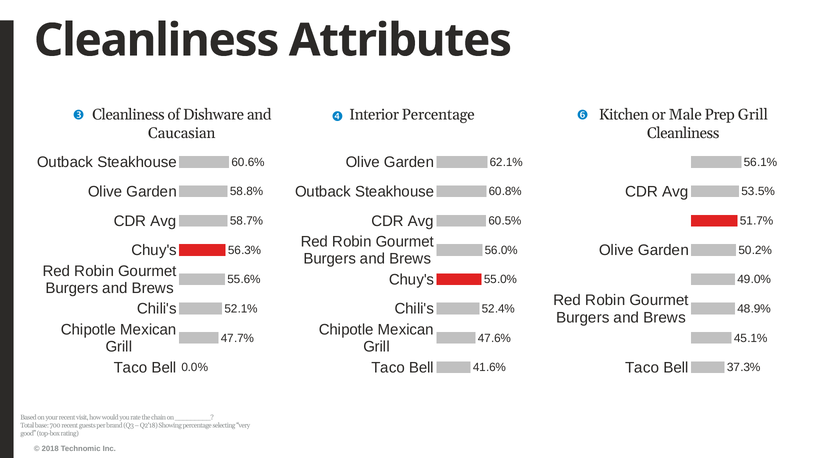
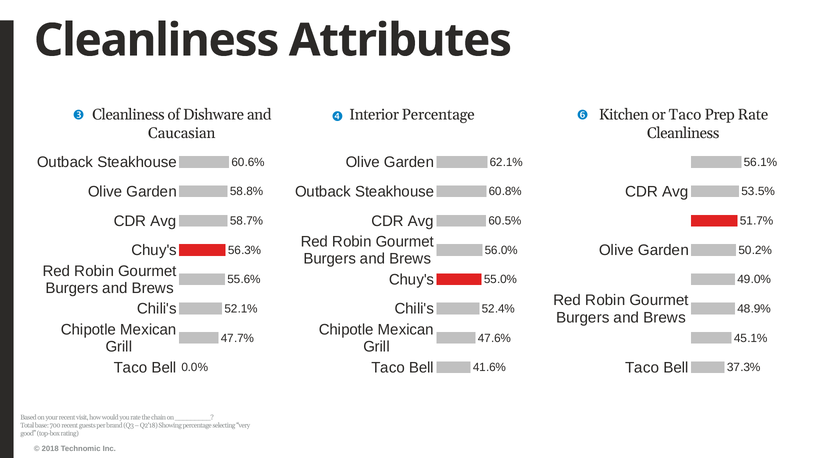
or Male: Male -> Taco
Prep Grill: Grill -> Rate
